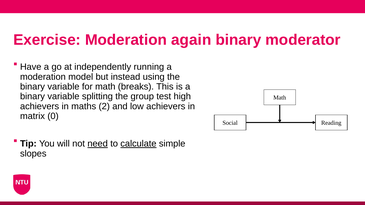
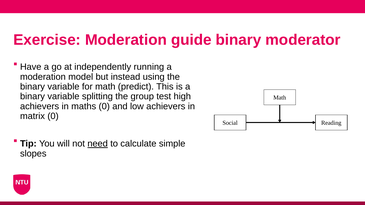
again: again -> guide
breaks: breaks -> predict
maths 2: 2 -> 0
calculate underline: present -> none
